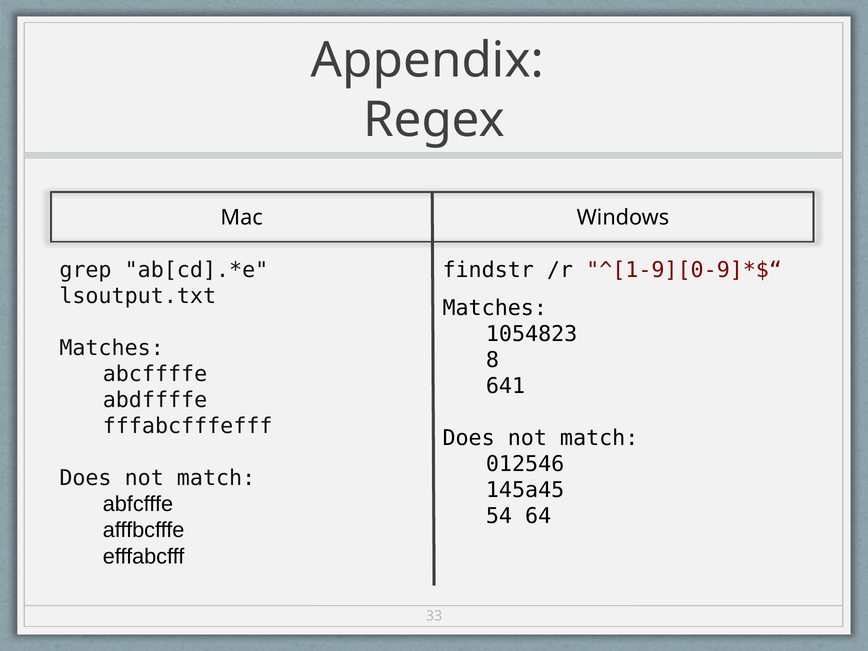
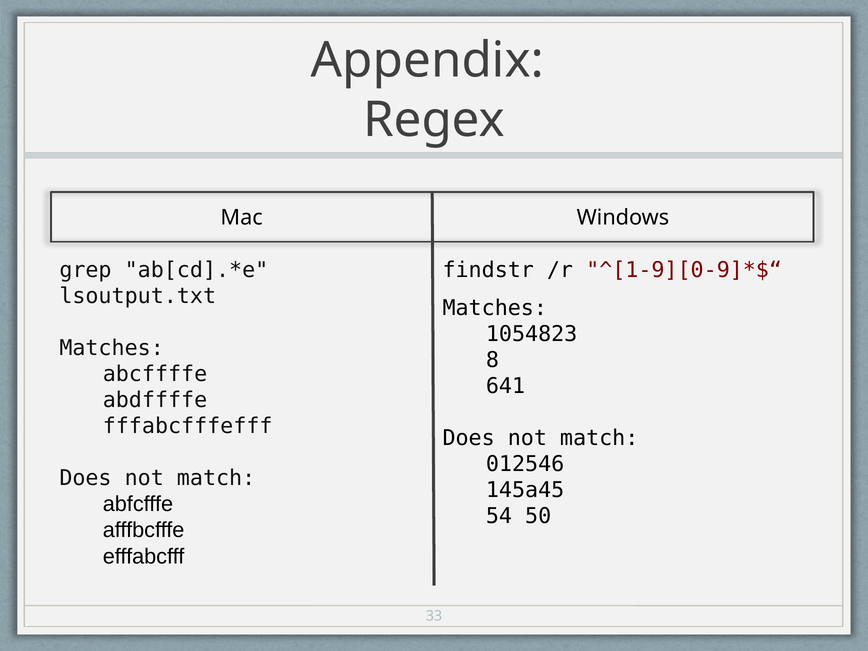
64: 64 -> 50
